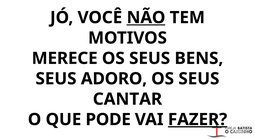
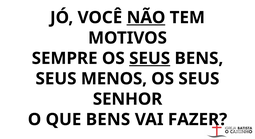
MERECE: MERECE -> SEMPRE
SEUS at (150, 58) underline: none -> present
ADORO: ADORO -> MENOS
CANTAR: CANTAR -> SENHOR
QUE PODE: PODE -> BENS
FAZER underline: present -> none
